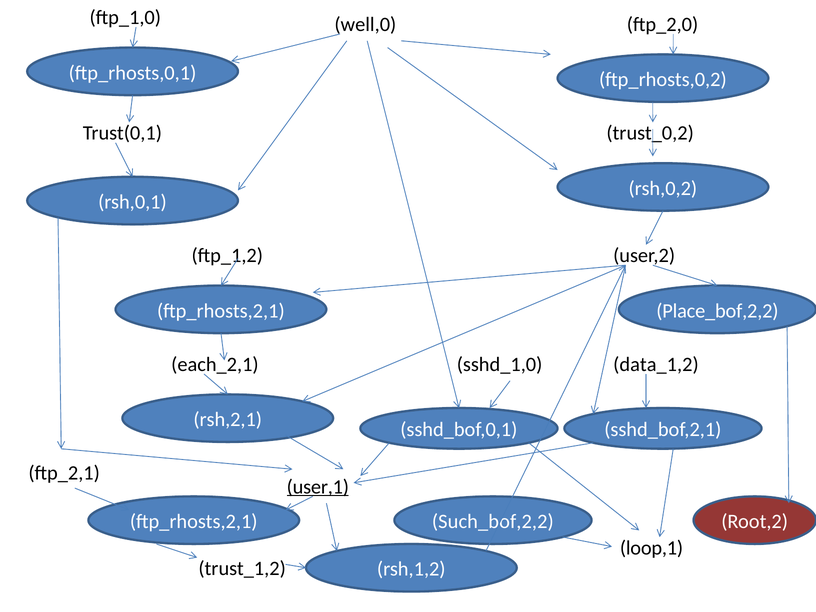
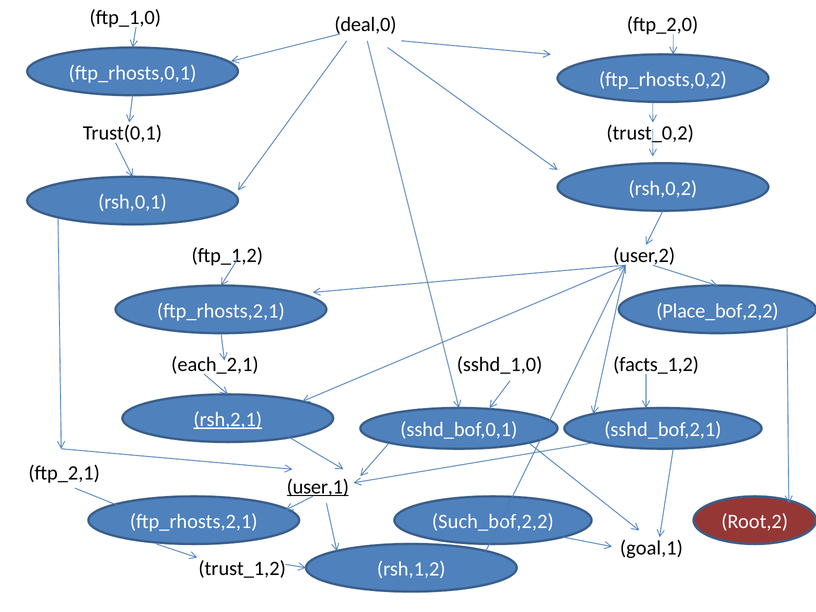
well,0: well,0 -> deal,0
data_1,2: data_1,2 -> facts_1,2
rsh,2,1 underline: none -> present
loop,1: loop,1 -> goal,1
